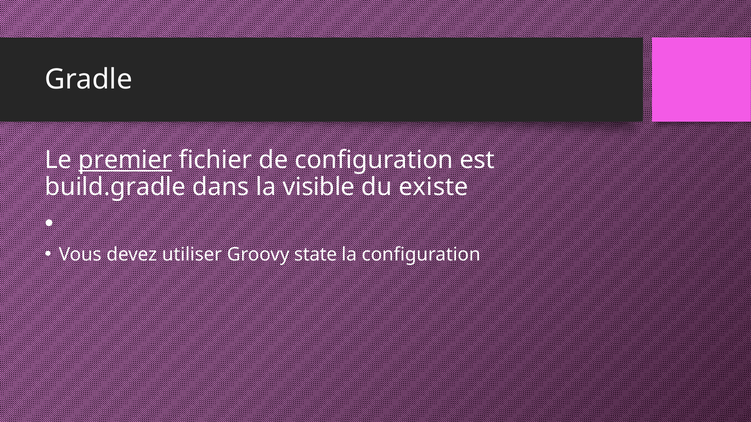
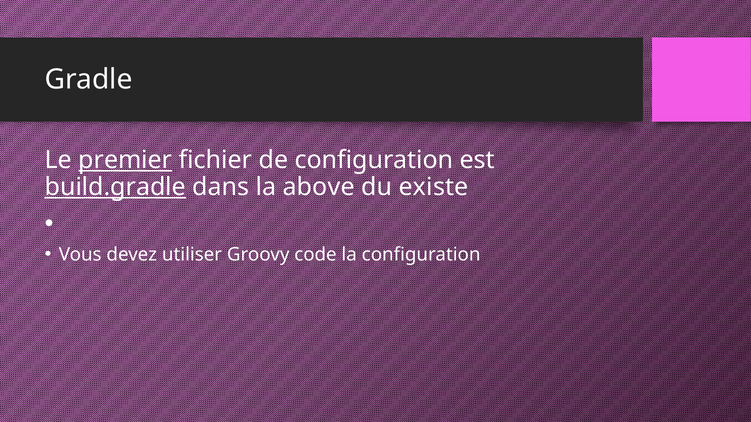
build.gradle underline: none -> present
visible: visible -> above
state: state -> code
